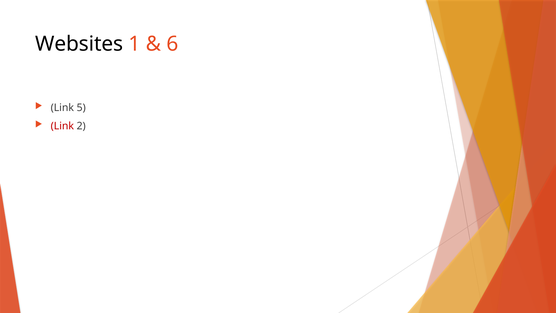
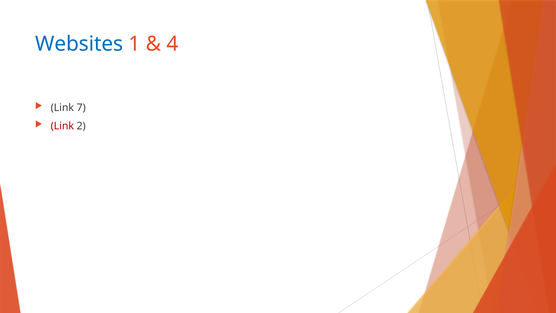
Websites colour: black -> blue
6: 6 -> 4
5: 5 -> 7
